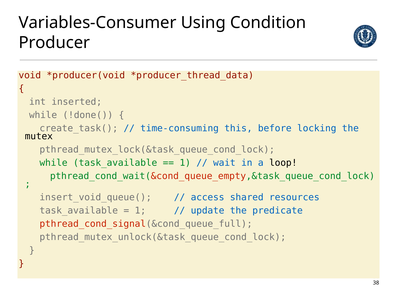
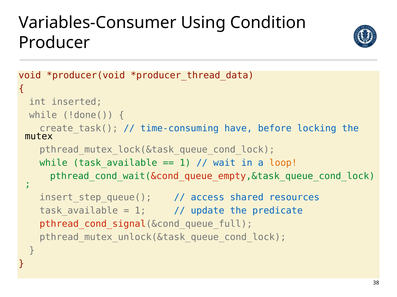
this: this -> have
loop colour: black -> orange
insert_void_queue(: insert_void_queue( -> insert_step_queue(
